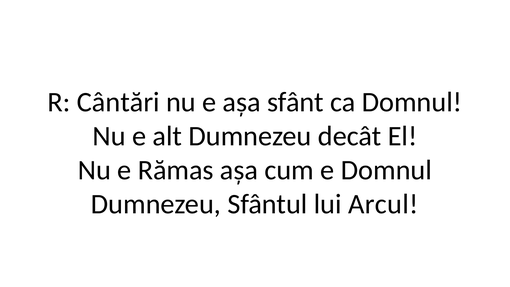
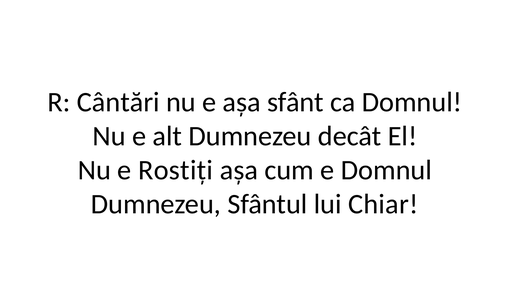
Rămas: Rămas -> Rostiți
Arcul: Arcul -> Chiar
